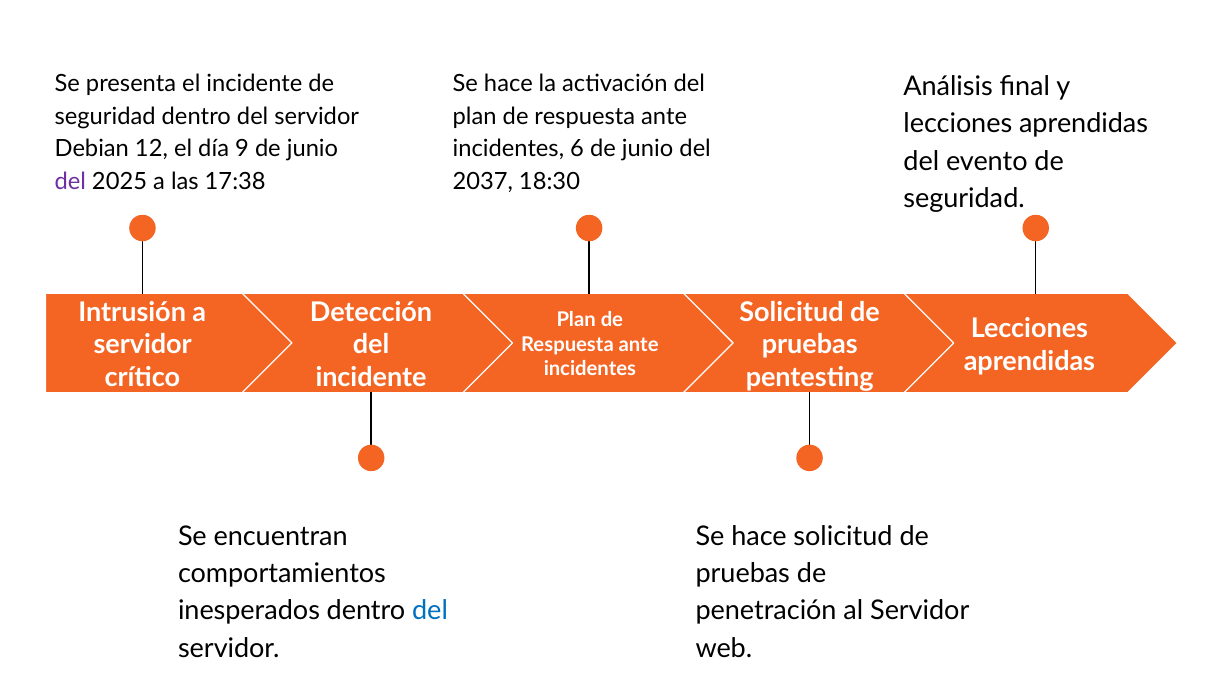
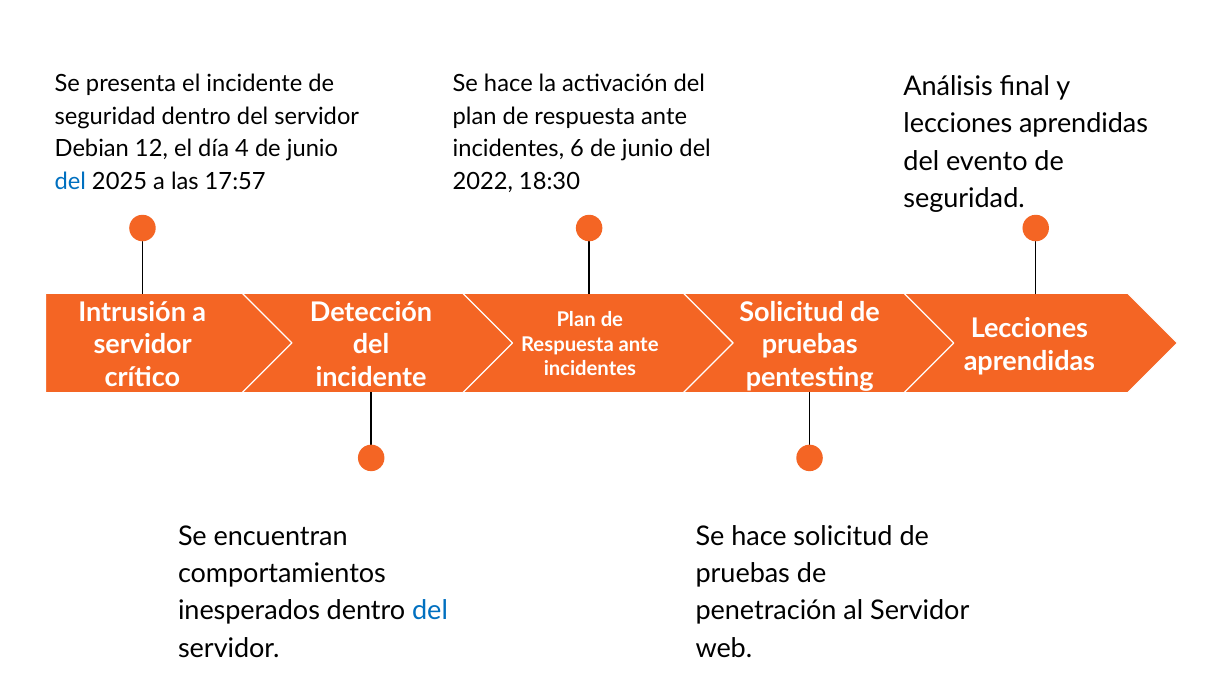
9: 9 -> 4
del at (70, 182) colour: purple -> blue
17:38: 17:38 -> 17:57
2037: 2037 -> 2022
